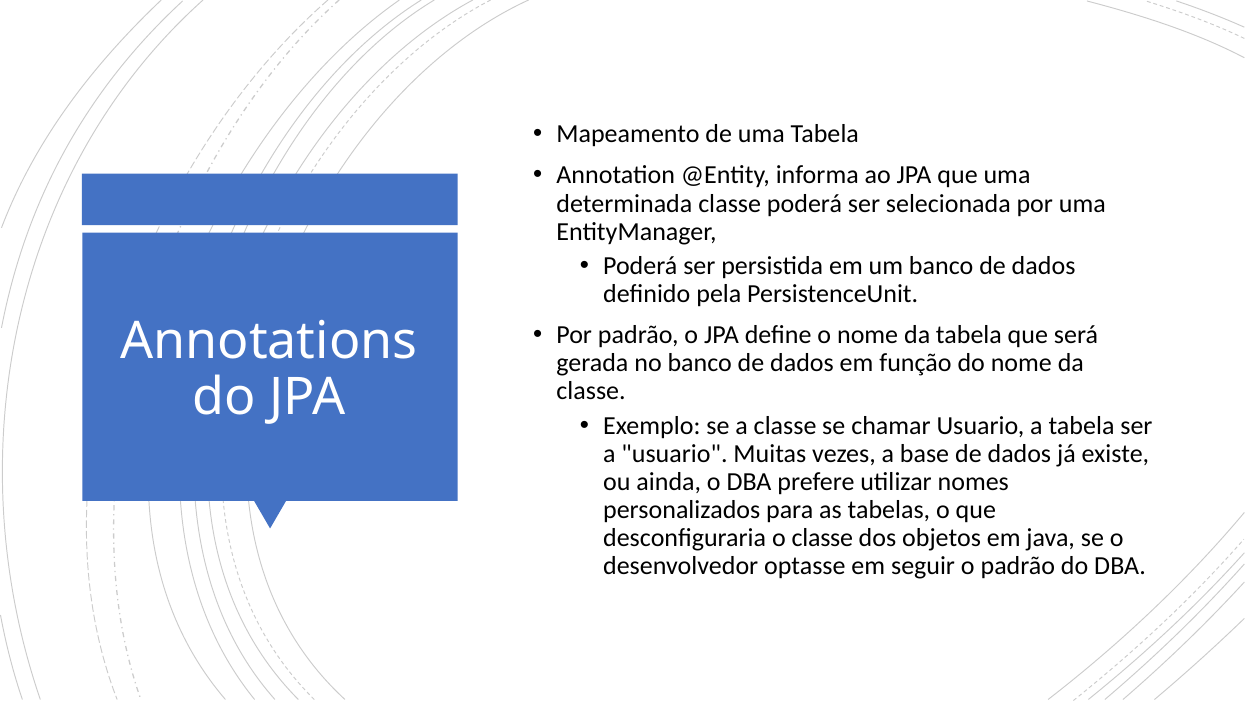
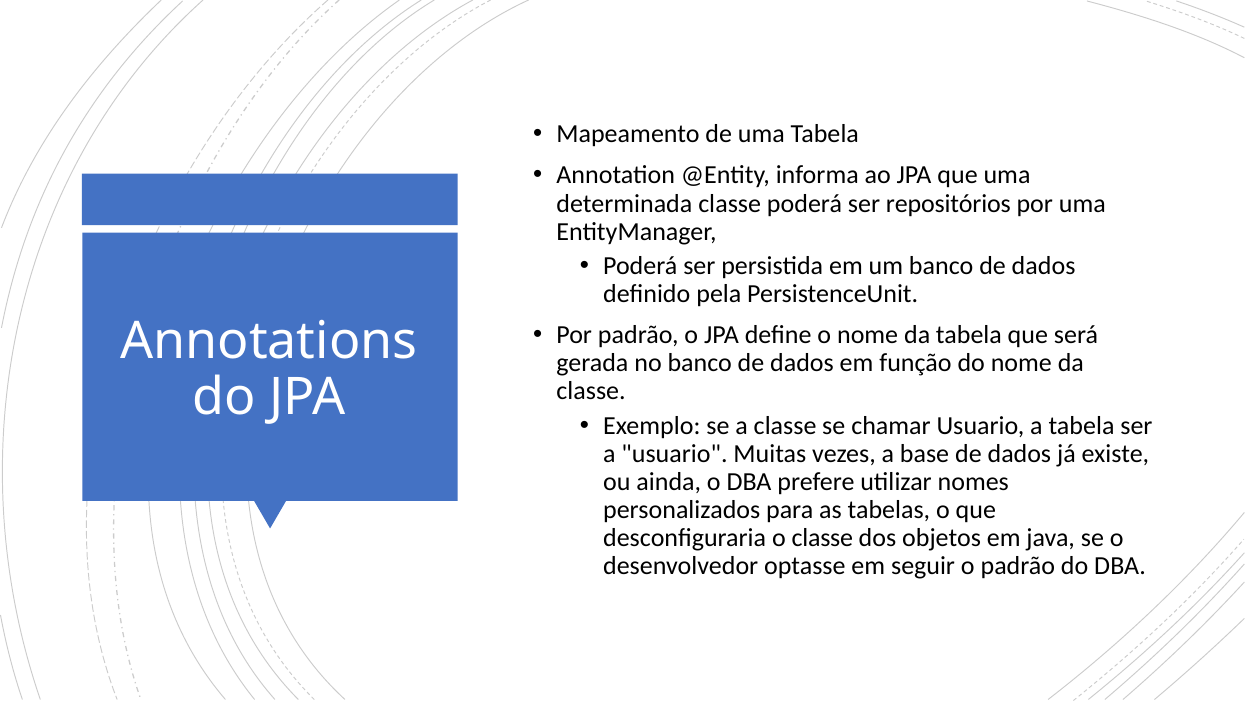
selecionada: selecionada -> repositórios
